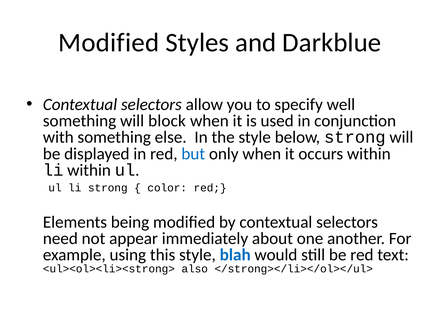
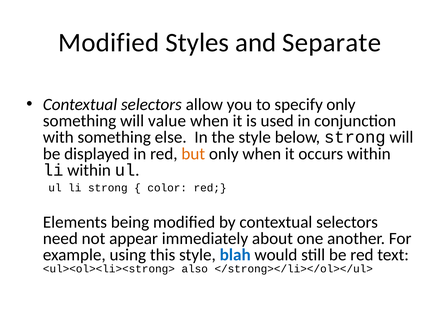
Darkblue: Darkblue -> Separate
specify well: well -> only
block: block -> value
but colour: blue -> orange
